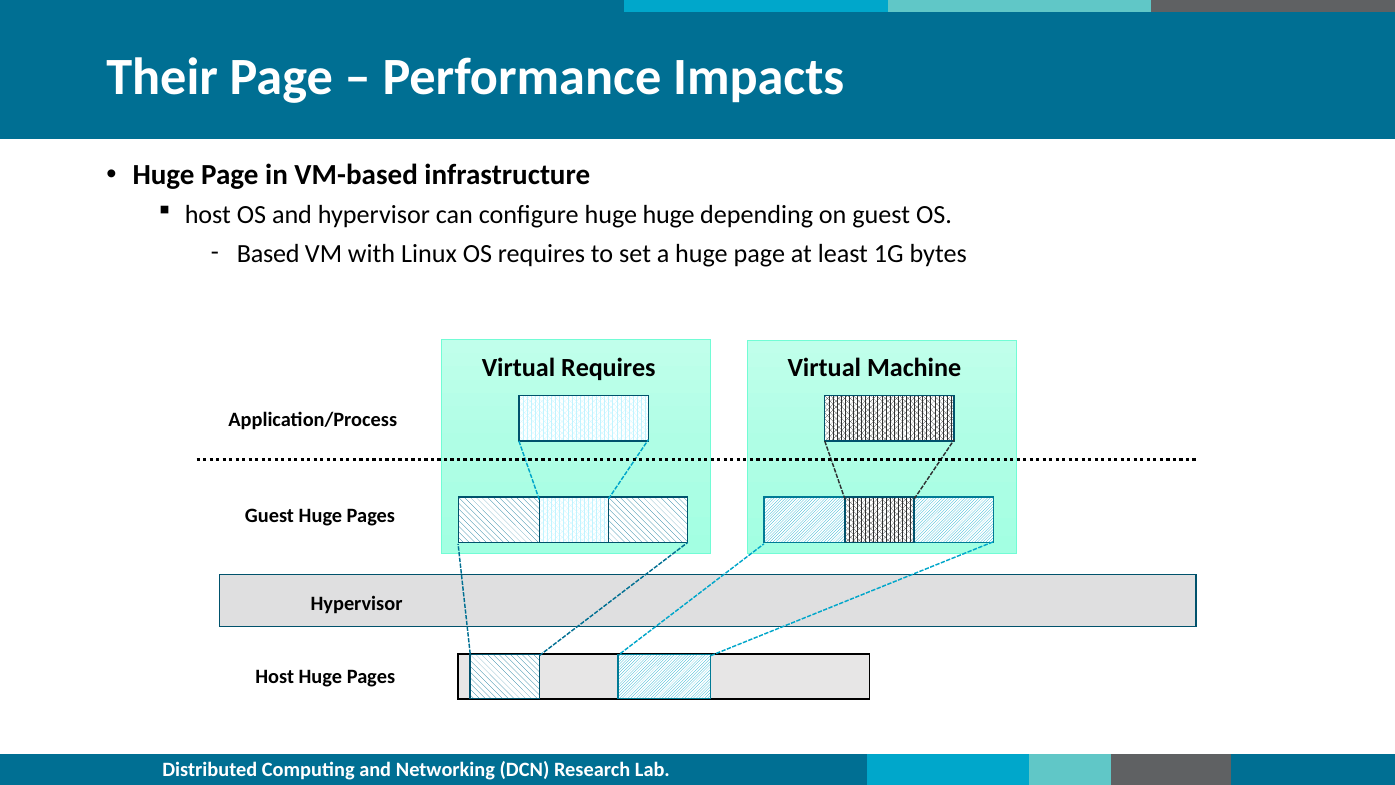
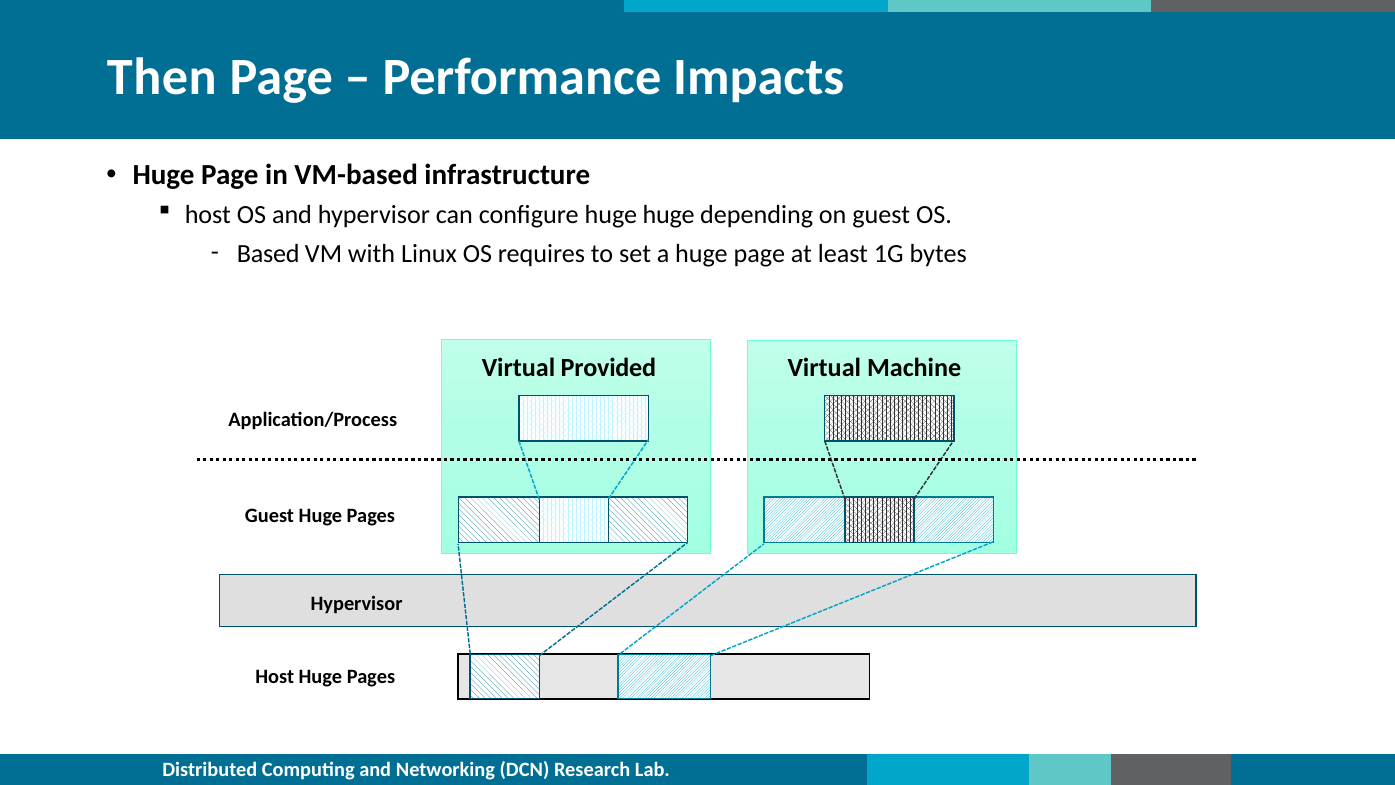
Their: Their -> Then
Virtual Requires: Requires -> Provided
